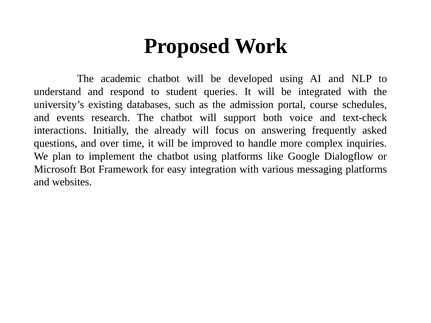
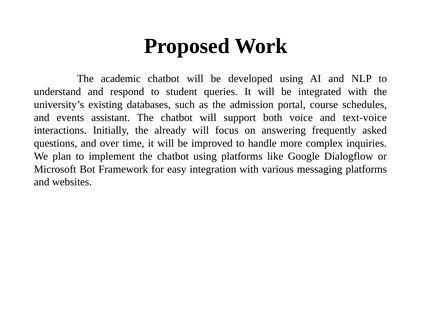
research: research -> assistant
text-check: text-check -> text-voice
